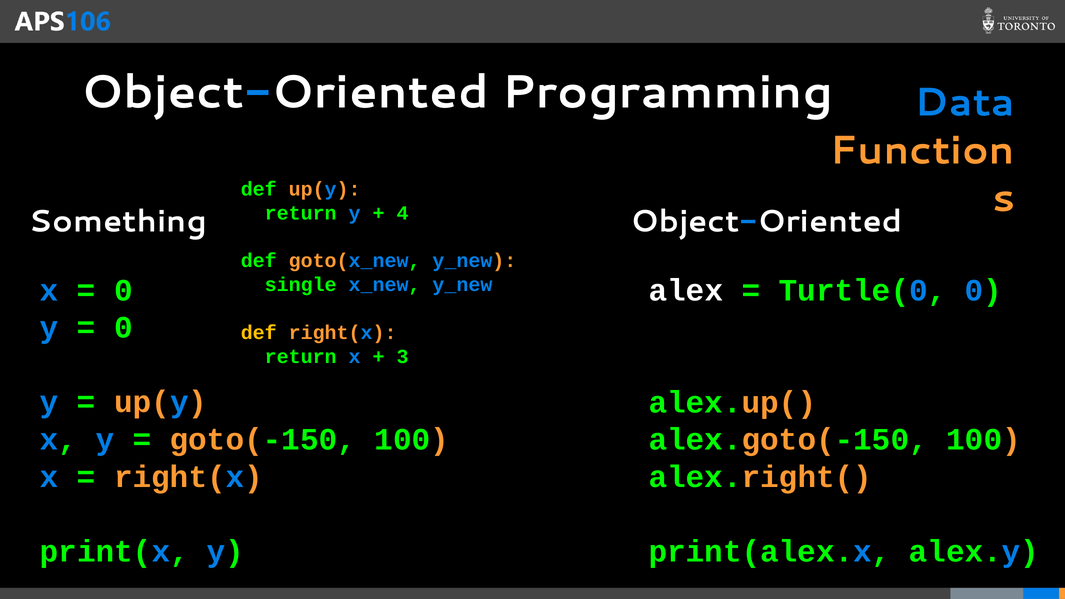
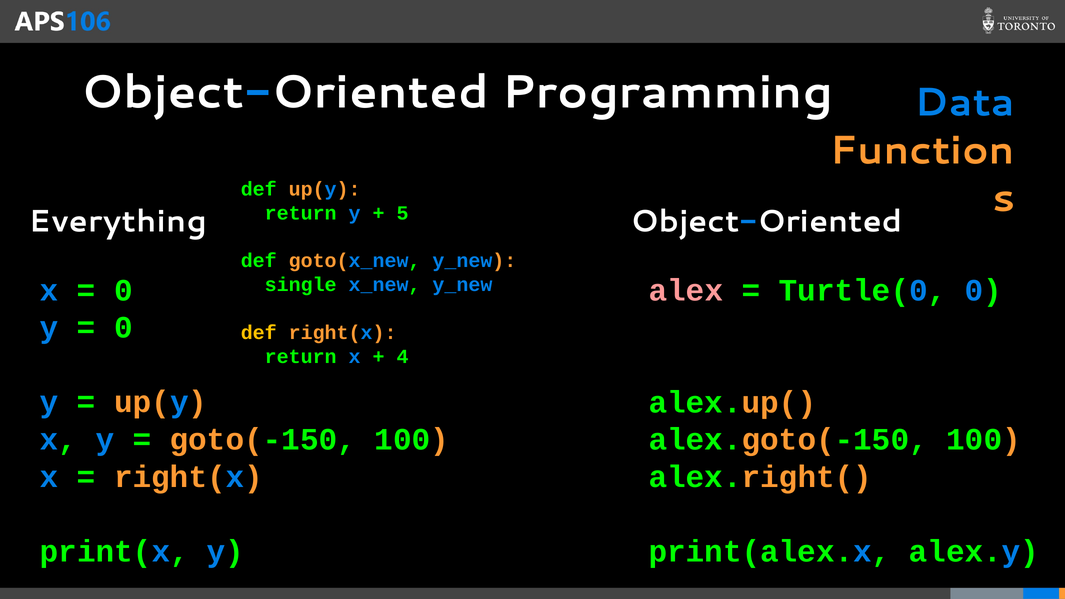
4: 4 -> 5
Something: Something -> Everything
alex colour: white -> pink
3: 3 -> 4
